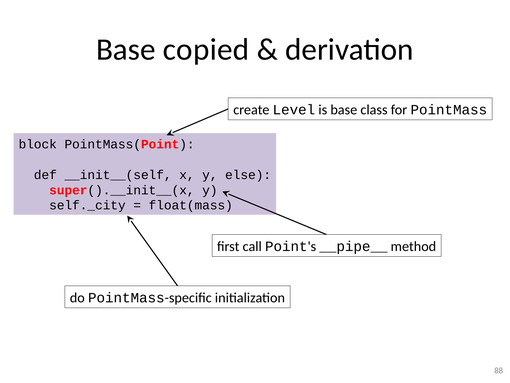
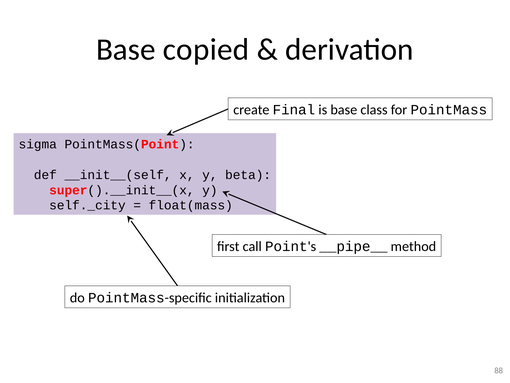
Level: Level -> Final
block: block -> sigma
else: else -> beta
